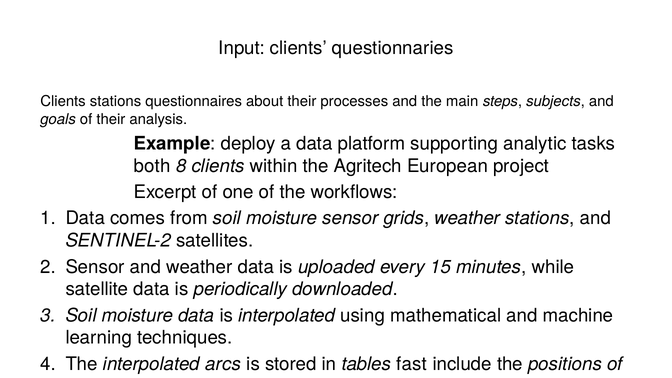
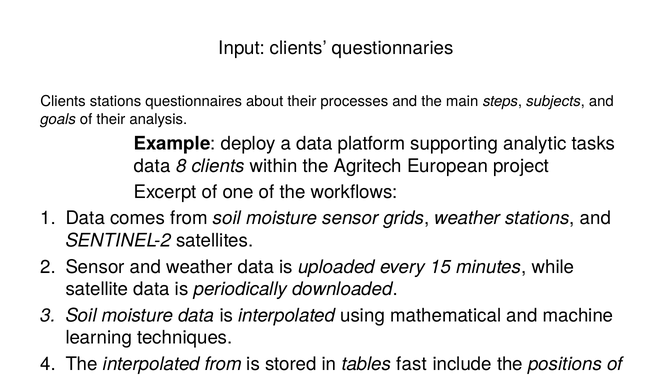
both at (152, 166): both -> data
interpolated arcs: arcs -> from
